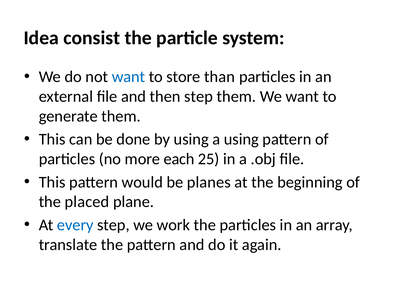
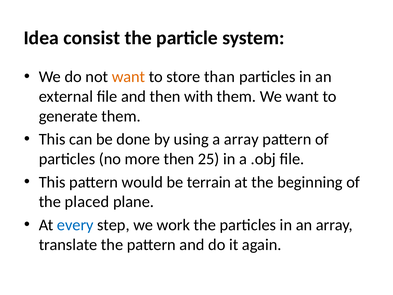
want at (129, 77) colour: blue -> orange
then step: step -> with
a using: using -> array
more each: each -> then
planes: planes -> terrain
